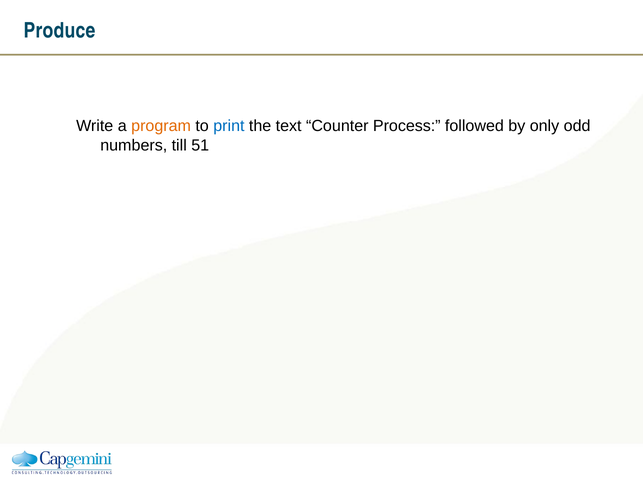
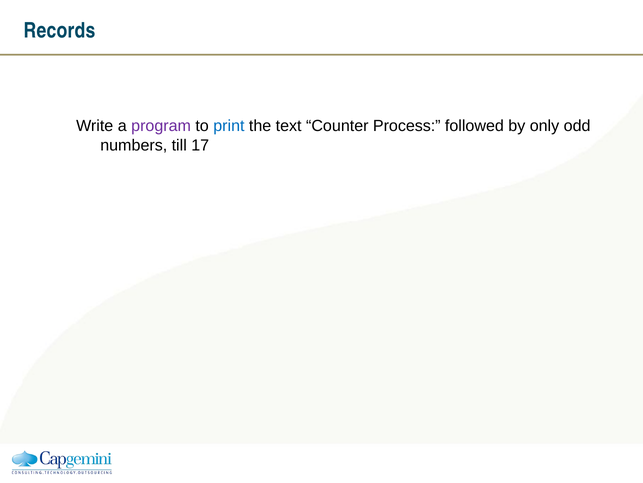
Produce: Produce -> Records
program colour: orange -> purple
51: 51 -> 17
